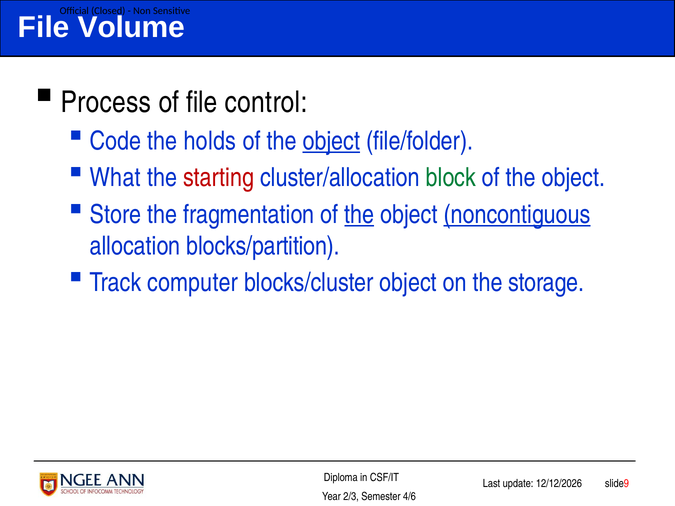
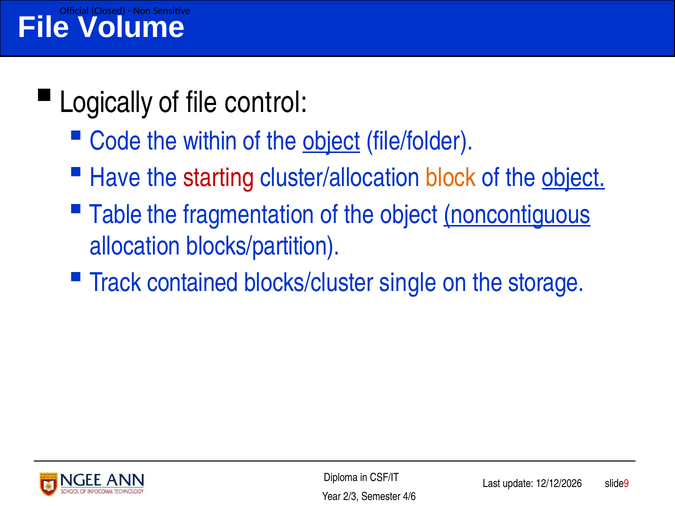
Process: Process -> Logically
holds: holds -> within
What: What -> Have
block colour: green -> orange
object at (573, 178) underline: none -> present
Store: Store -> Table
the at (359, 215) underline: present -> none
computer: computer -> contained
blocks/cluster object: object -> single
